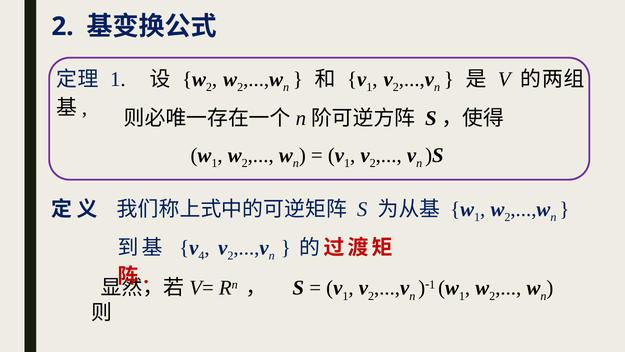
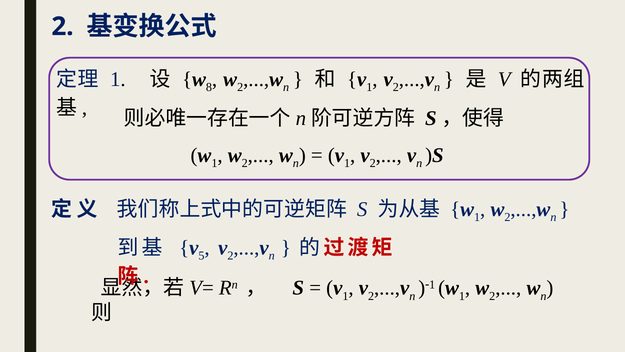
2 at (209, 87): 2 -> 8
4: 4 -> 5
